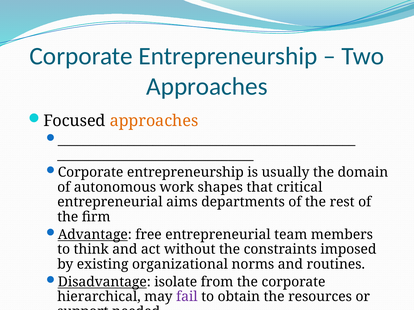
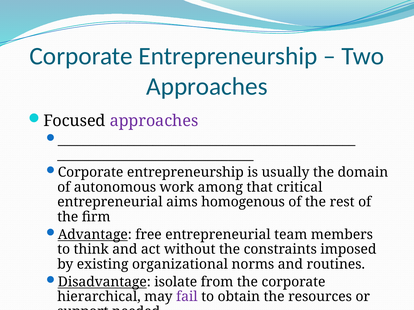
approaches at (154, 121) colour: orange -> purple
shapes: shapes -> among
departments: departments -> homogenous
